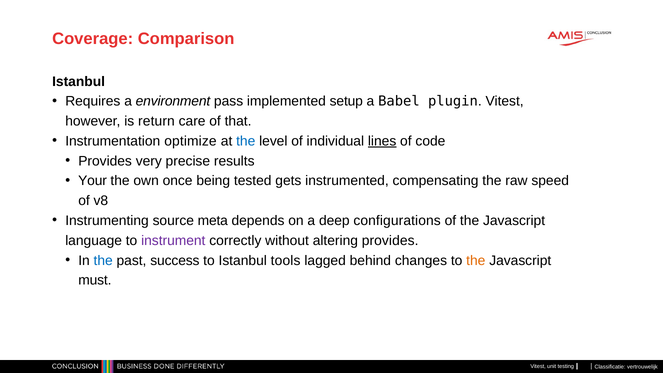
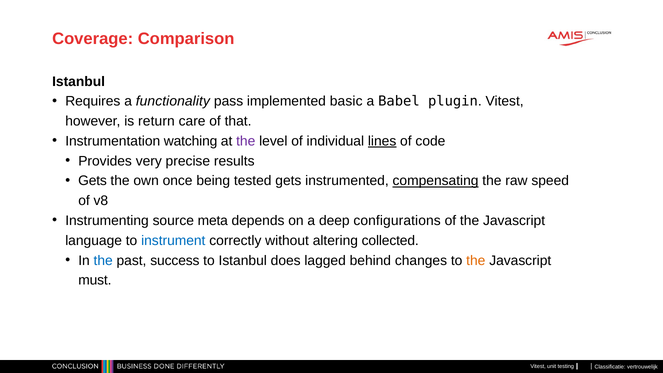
environment: environment -> functionality
setup: setup -> basic
optimize: optimize -> watching
the at (246, 141) colour: blue -> purple
Your at (93, 181): Your -> Gets
compensating underline: none -> present
instrument colour: purple -> blue
altering provides: provides -> collected
tools: tools -> does
